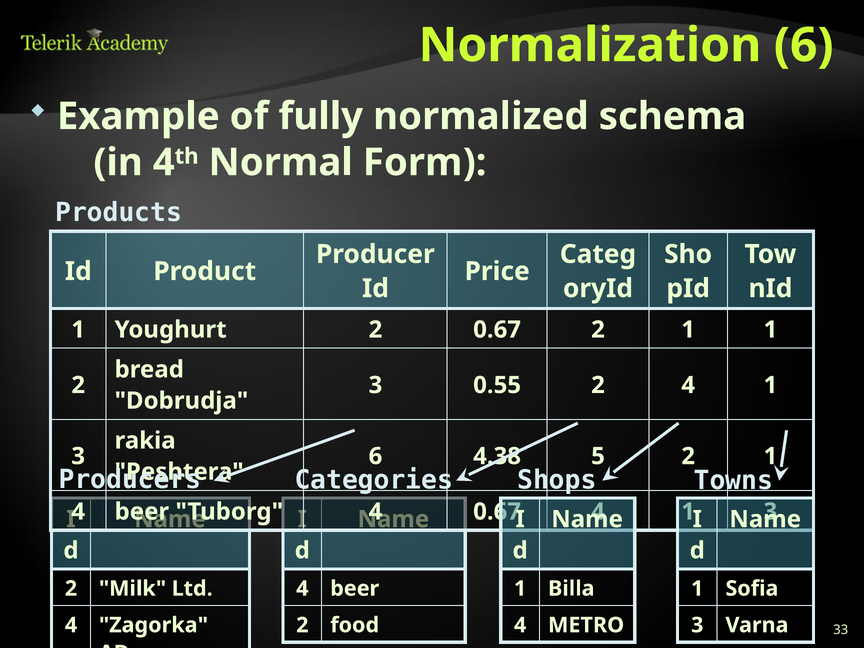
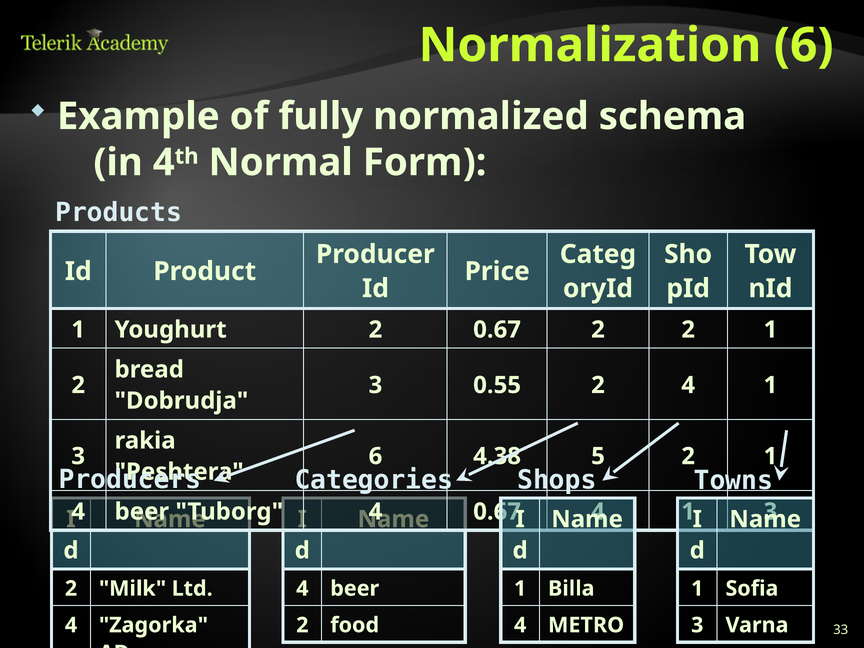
0.67 2 1: 1 -> 2
